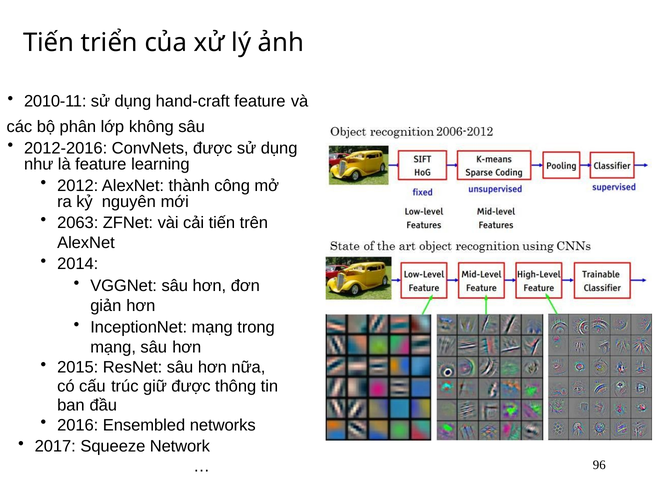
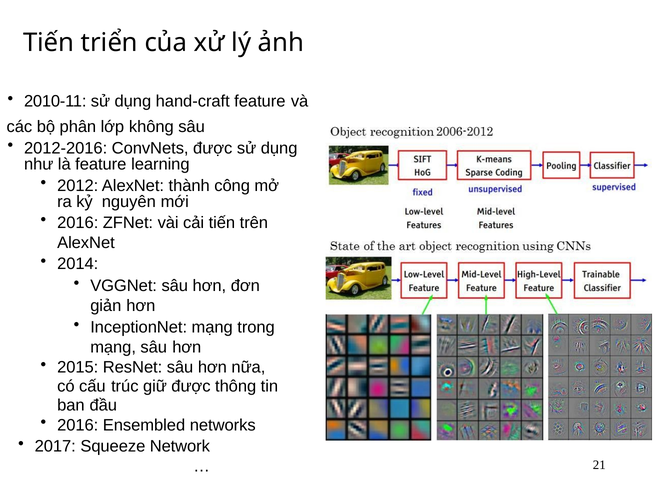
2063 at (78, 222): 2063 -> 2016
96: 96 -> 21
